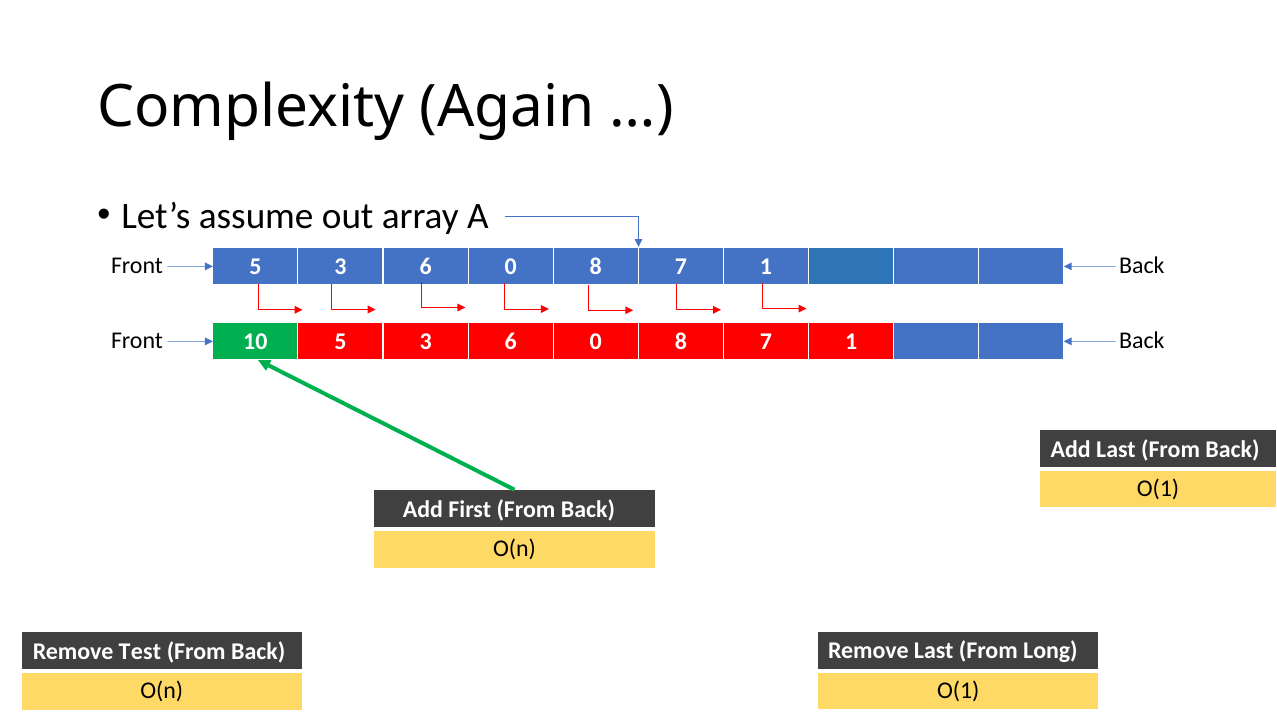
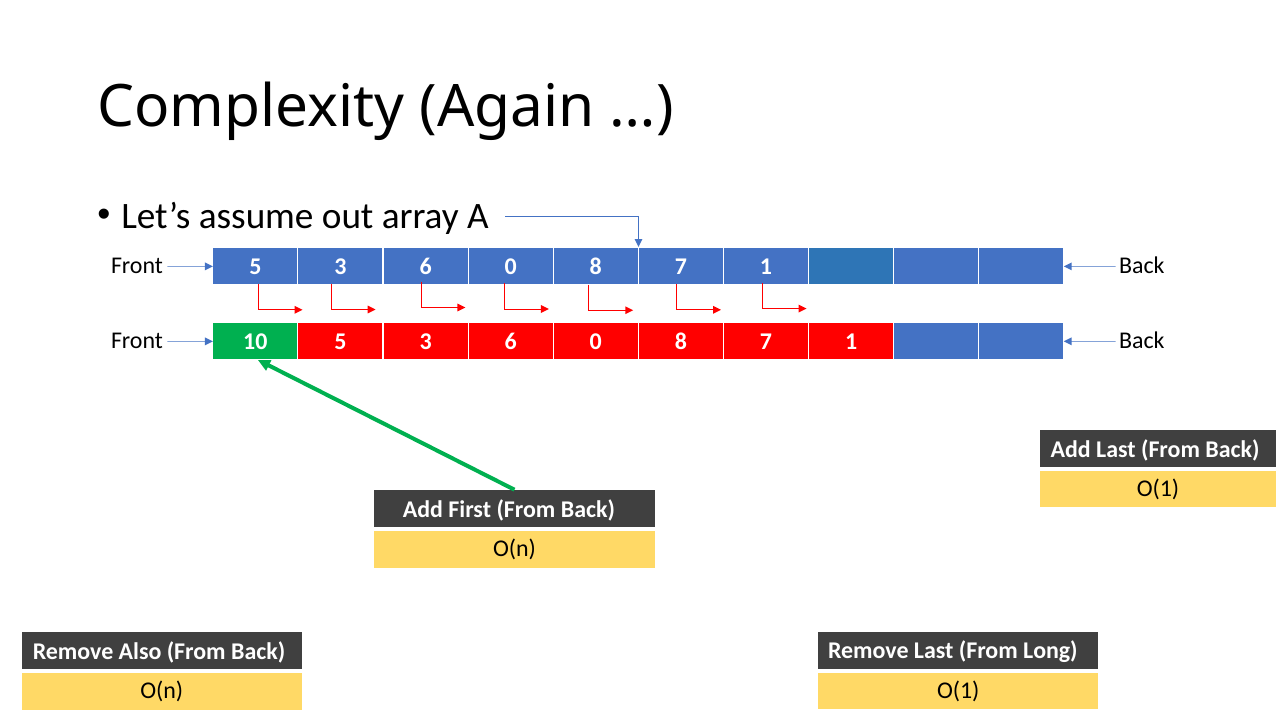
Test: Test -> Also
